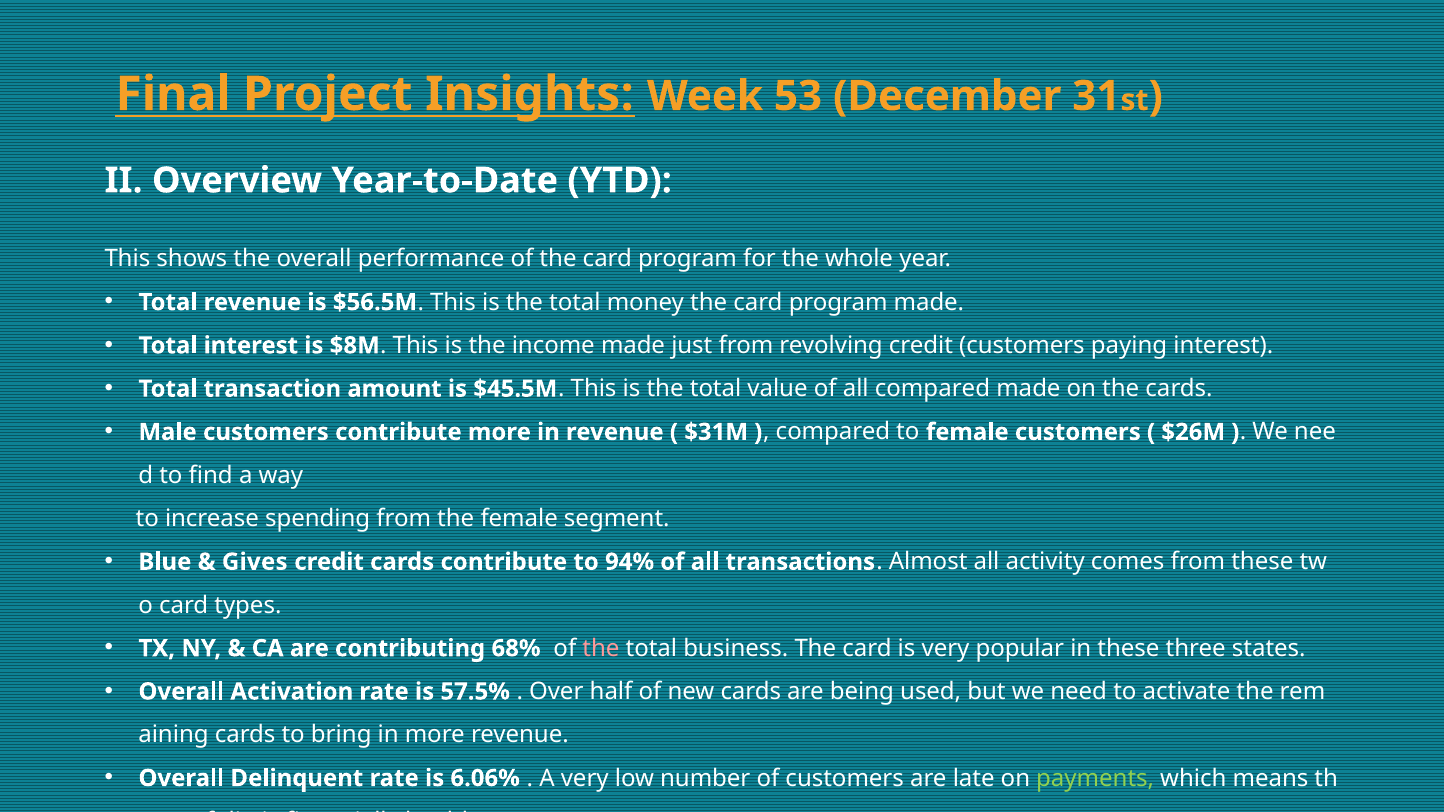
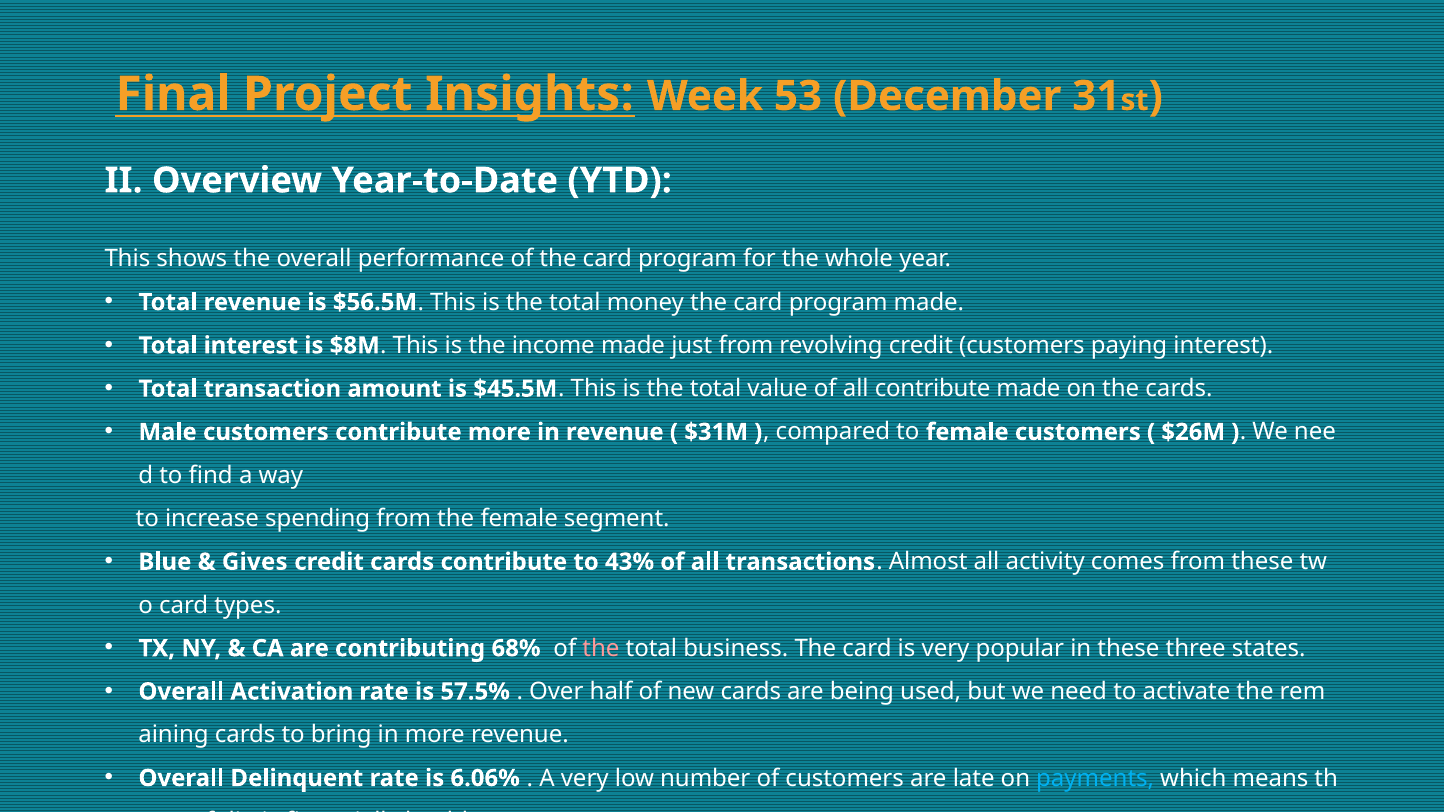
all compared: compared -> contribute
94%: 94% -> 43%
payments colour: light green -> light blue
